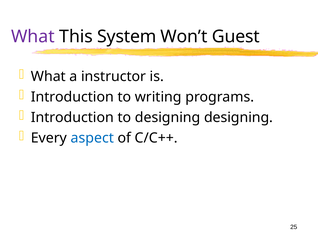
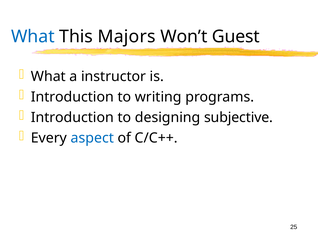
What at (33, 37) colour: purple -> blue
System: System -> Majors
designing designing: designing -> subjective
